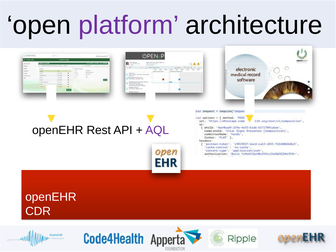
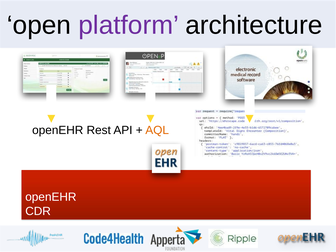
AQL colour: purple -> orange
